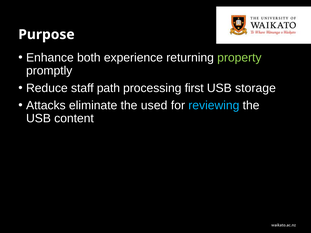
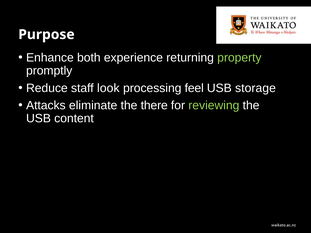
path: path -> look
first: first -> feel
used: used -> there
reviewing colour: light blue -> light green
